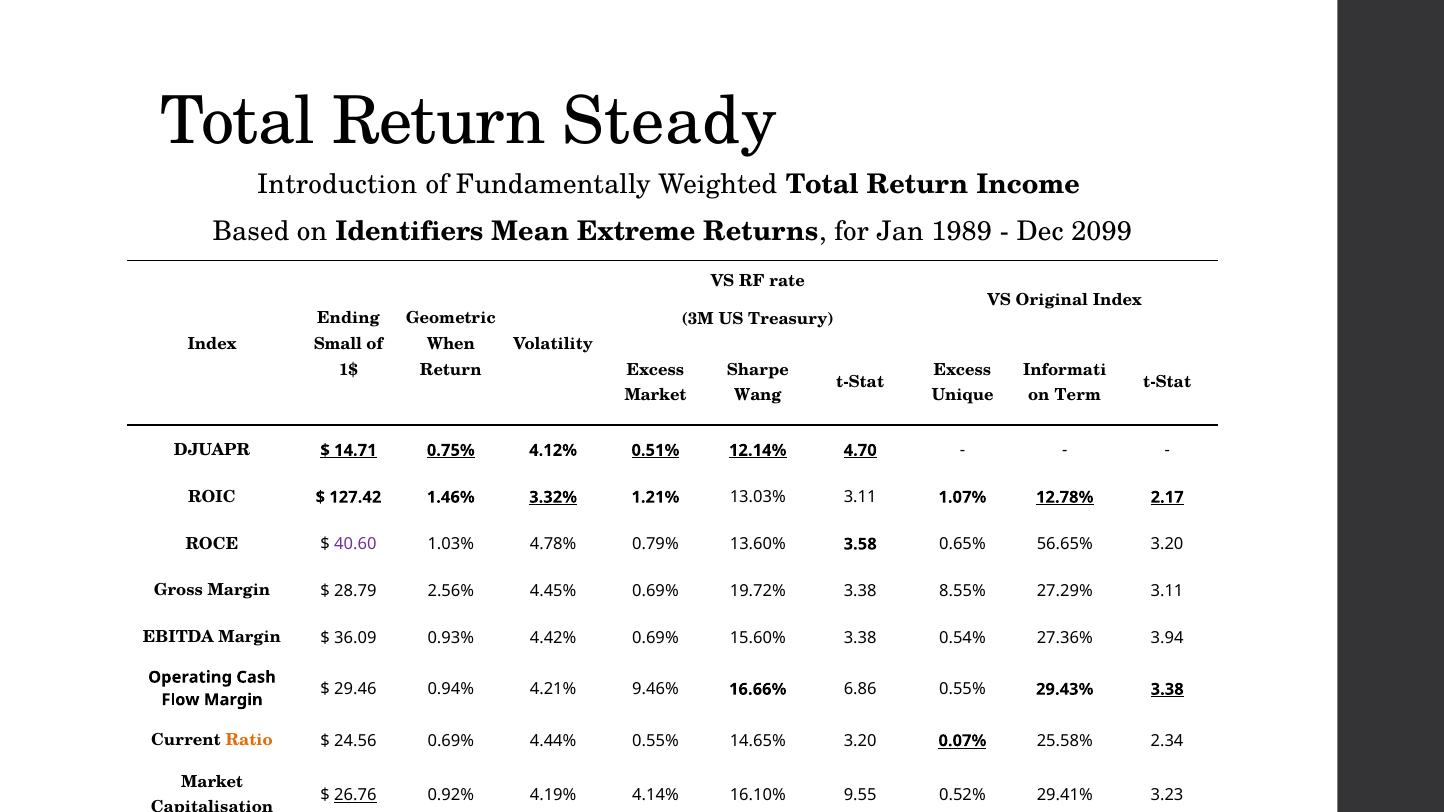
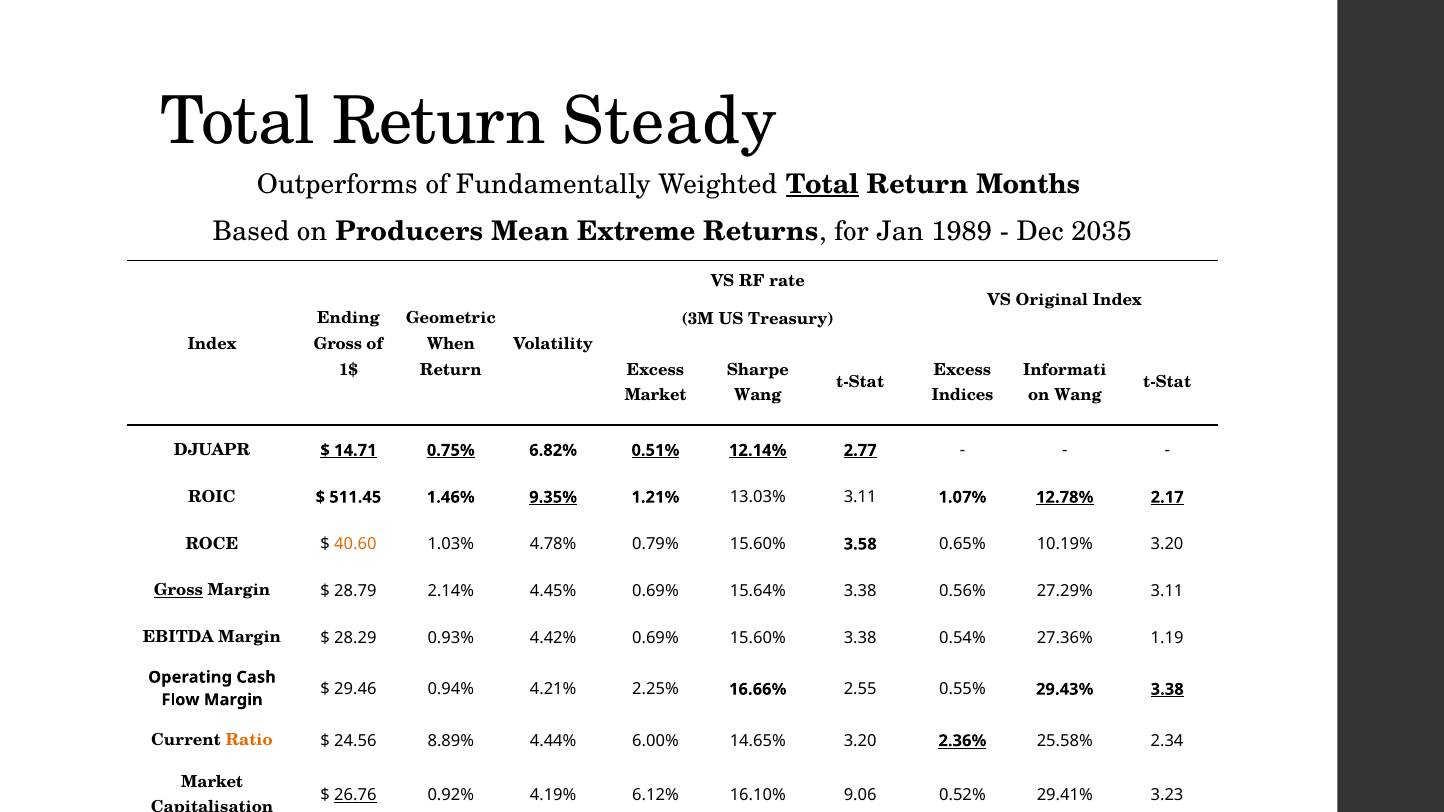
Introduction: Introduction -> Outperforms
Total at (822, 184) underline: none -> present
Income: Income -> Months
Identifiers: Identifiers -> Producers
2099: 2099 -> 2035
Small at (338, 344): Small -> Gross
Unique: Unique -> Indices
on Term: Term -> Wang
4.12%: 4.12% -> 6.82%
4.70: 4.70 -> 2.77
127.42: 127.42 -> 511.45
3.32%: 3.32% -> 9.35%
40.60 colour: purple -> orange
0.79% 13.60%: 13.60% -> 15.60%
56.65%: 56.65% -> 10.19%
Gross at (178, 591) underline: none -> present
2.56%: 2.56% -> 2.14%
19.72%: 19.72% -> 15.64%
8.55%: 8.55% -> 0.56%
36.09: 36.09 -> 28.29
3.94: 3.94 -> 1.19
9.46%: 9.46% -> 2.25%
6.86: 6.86 -> 2.55
24.56 0.69%: 0.69% -> 8.89%
4.44% 0.55%: 0.55% -> 6.00%
0.07%: 0.07% -> 2.36%
4.14%: 4.14% -> 6.12%
9.55: 9.55 -> 9.06
